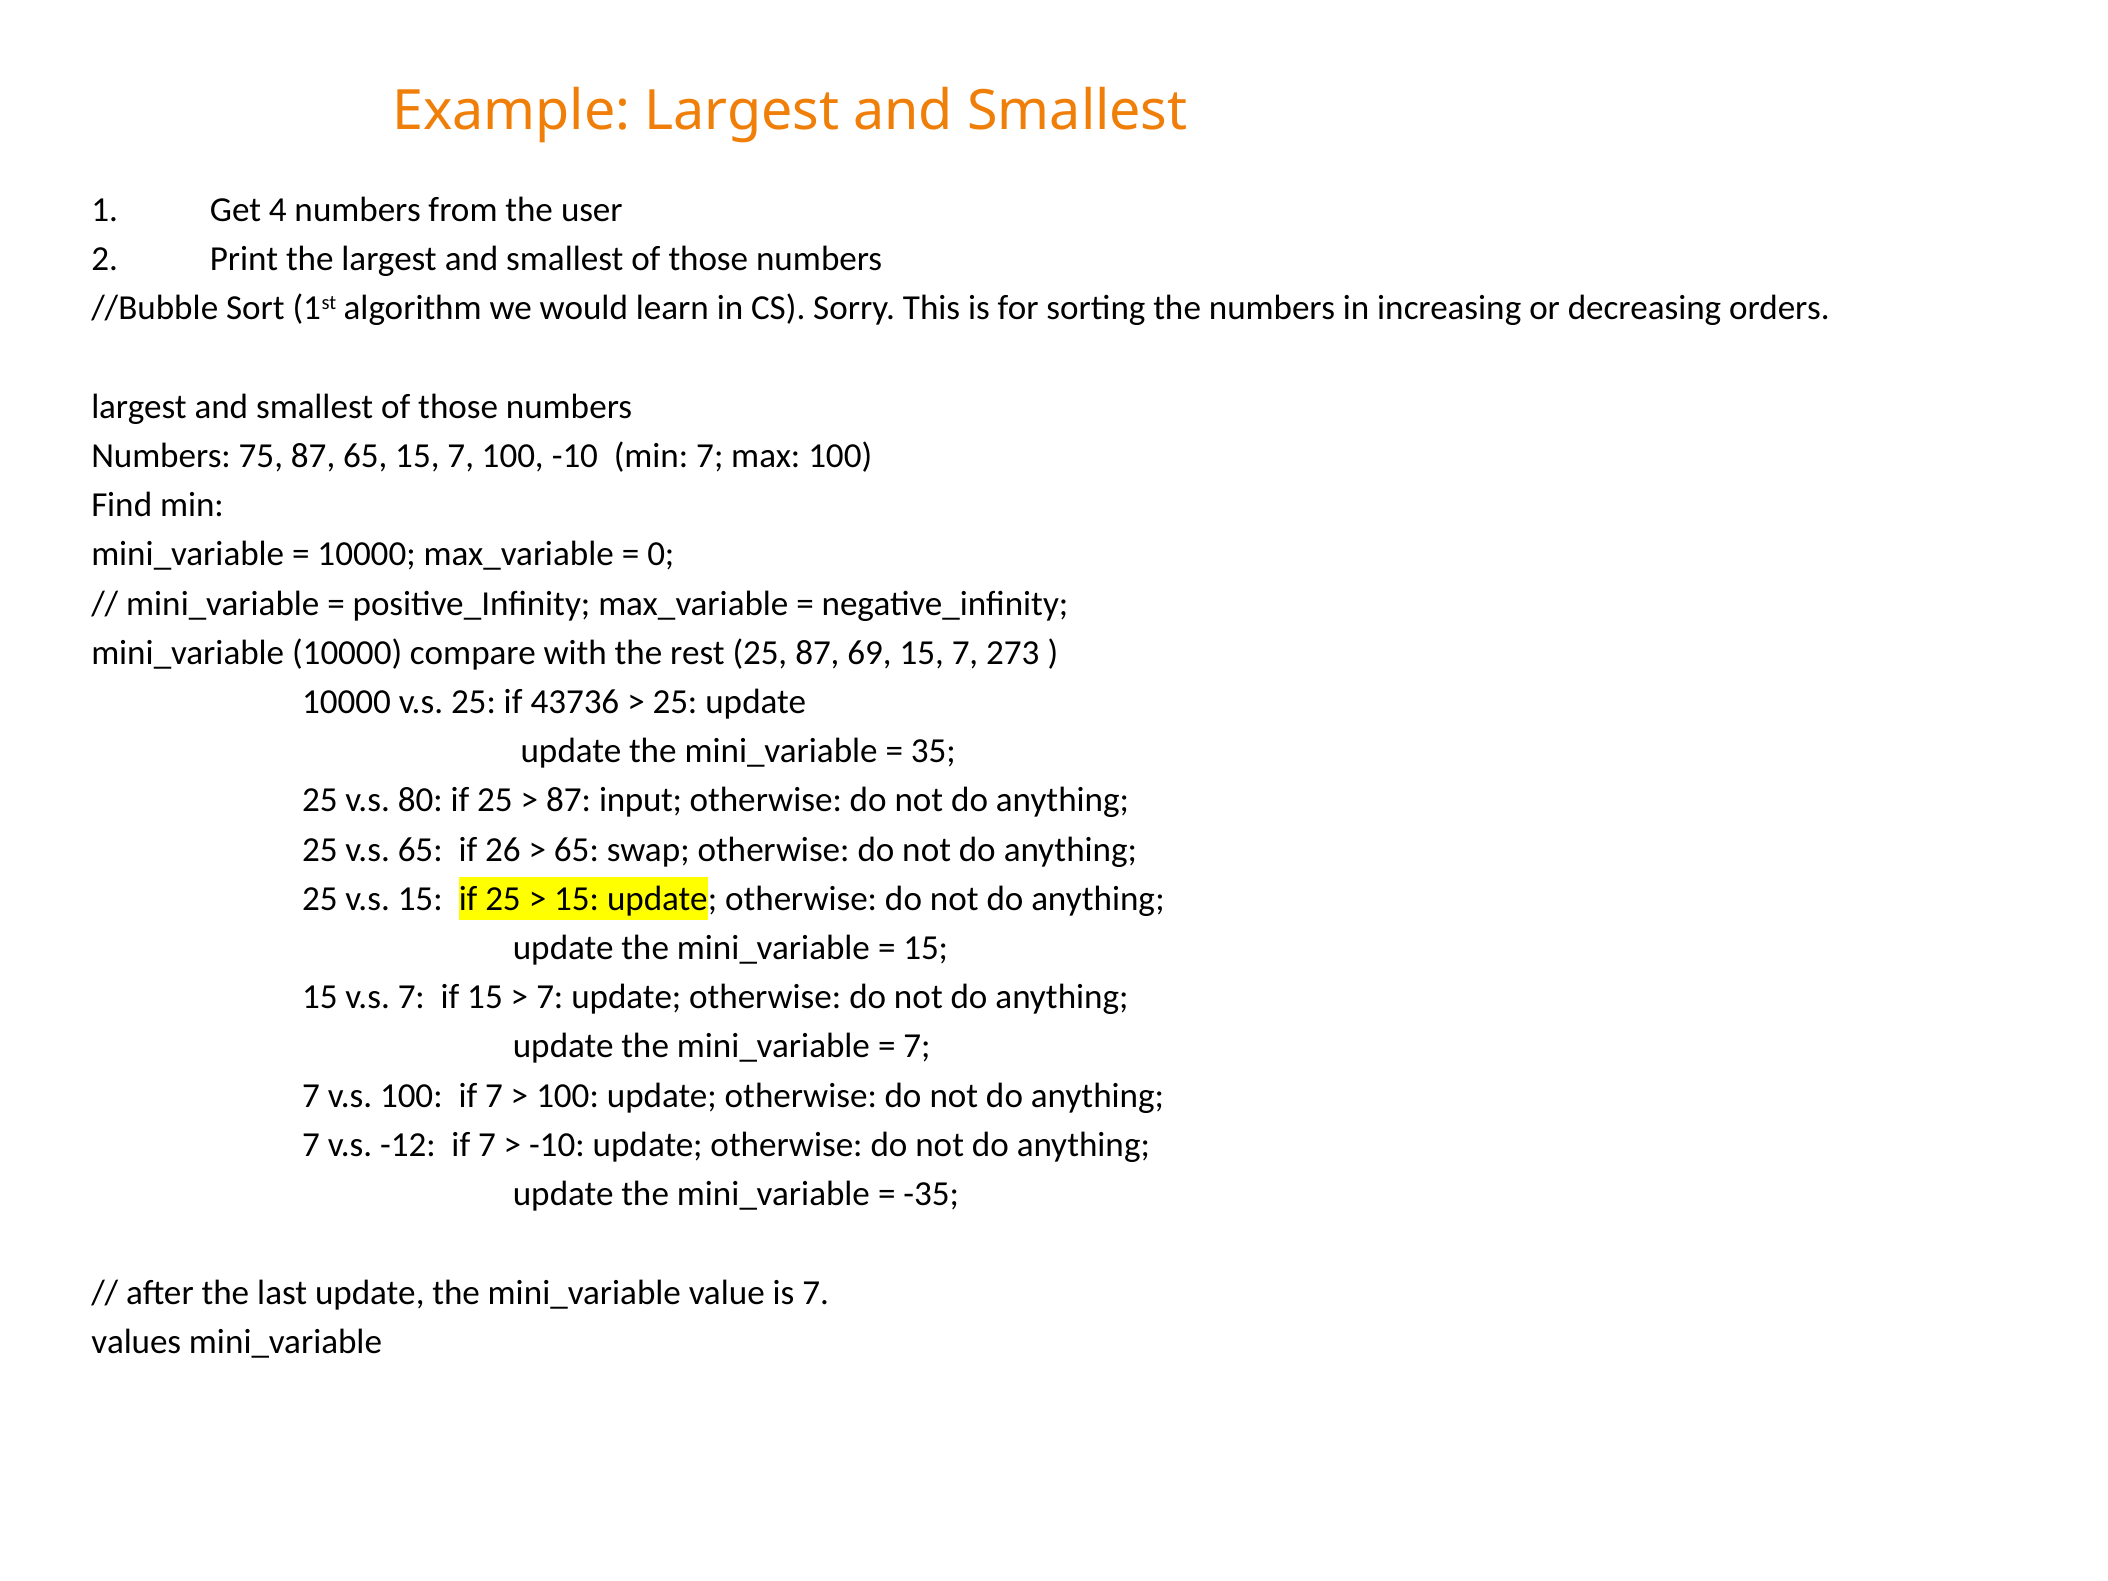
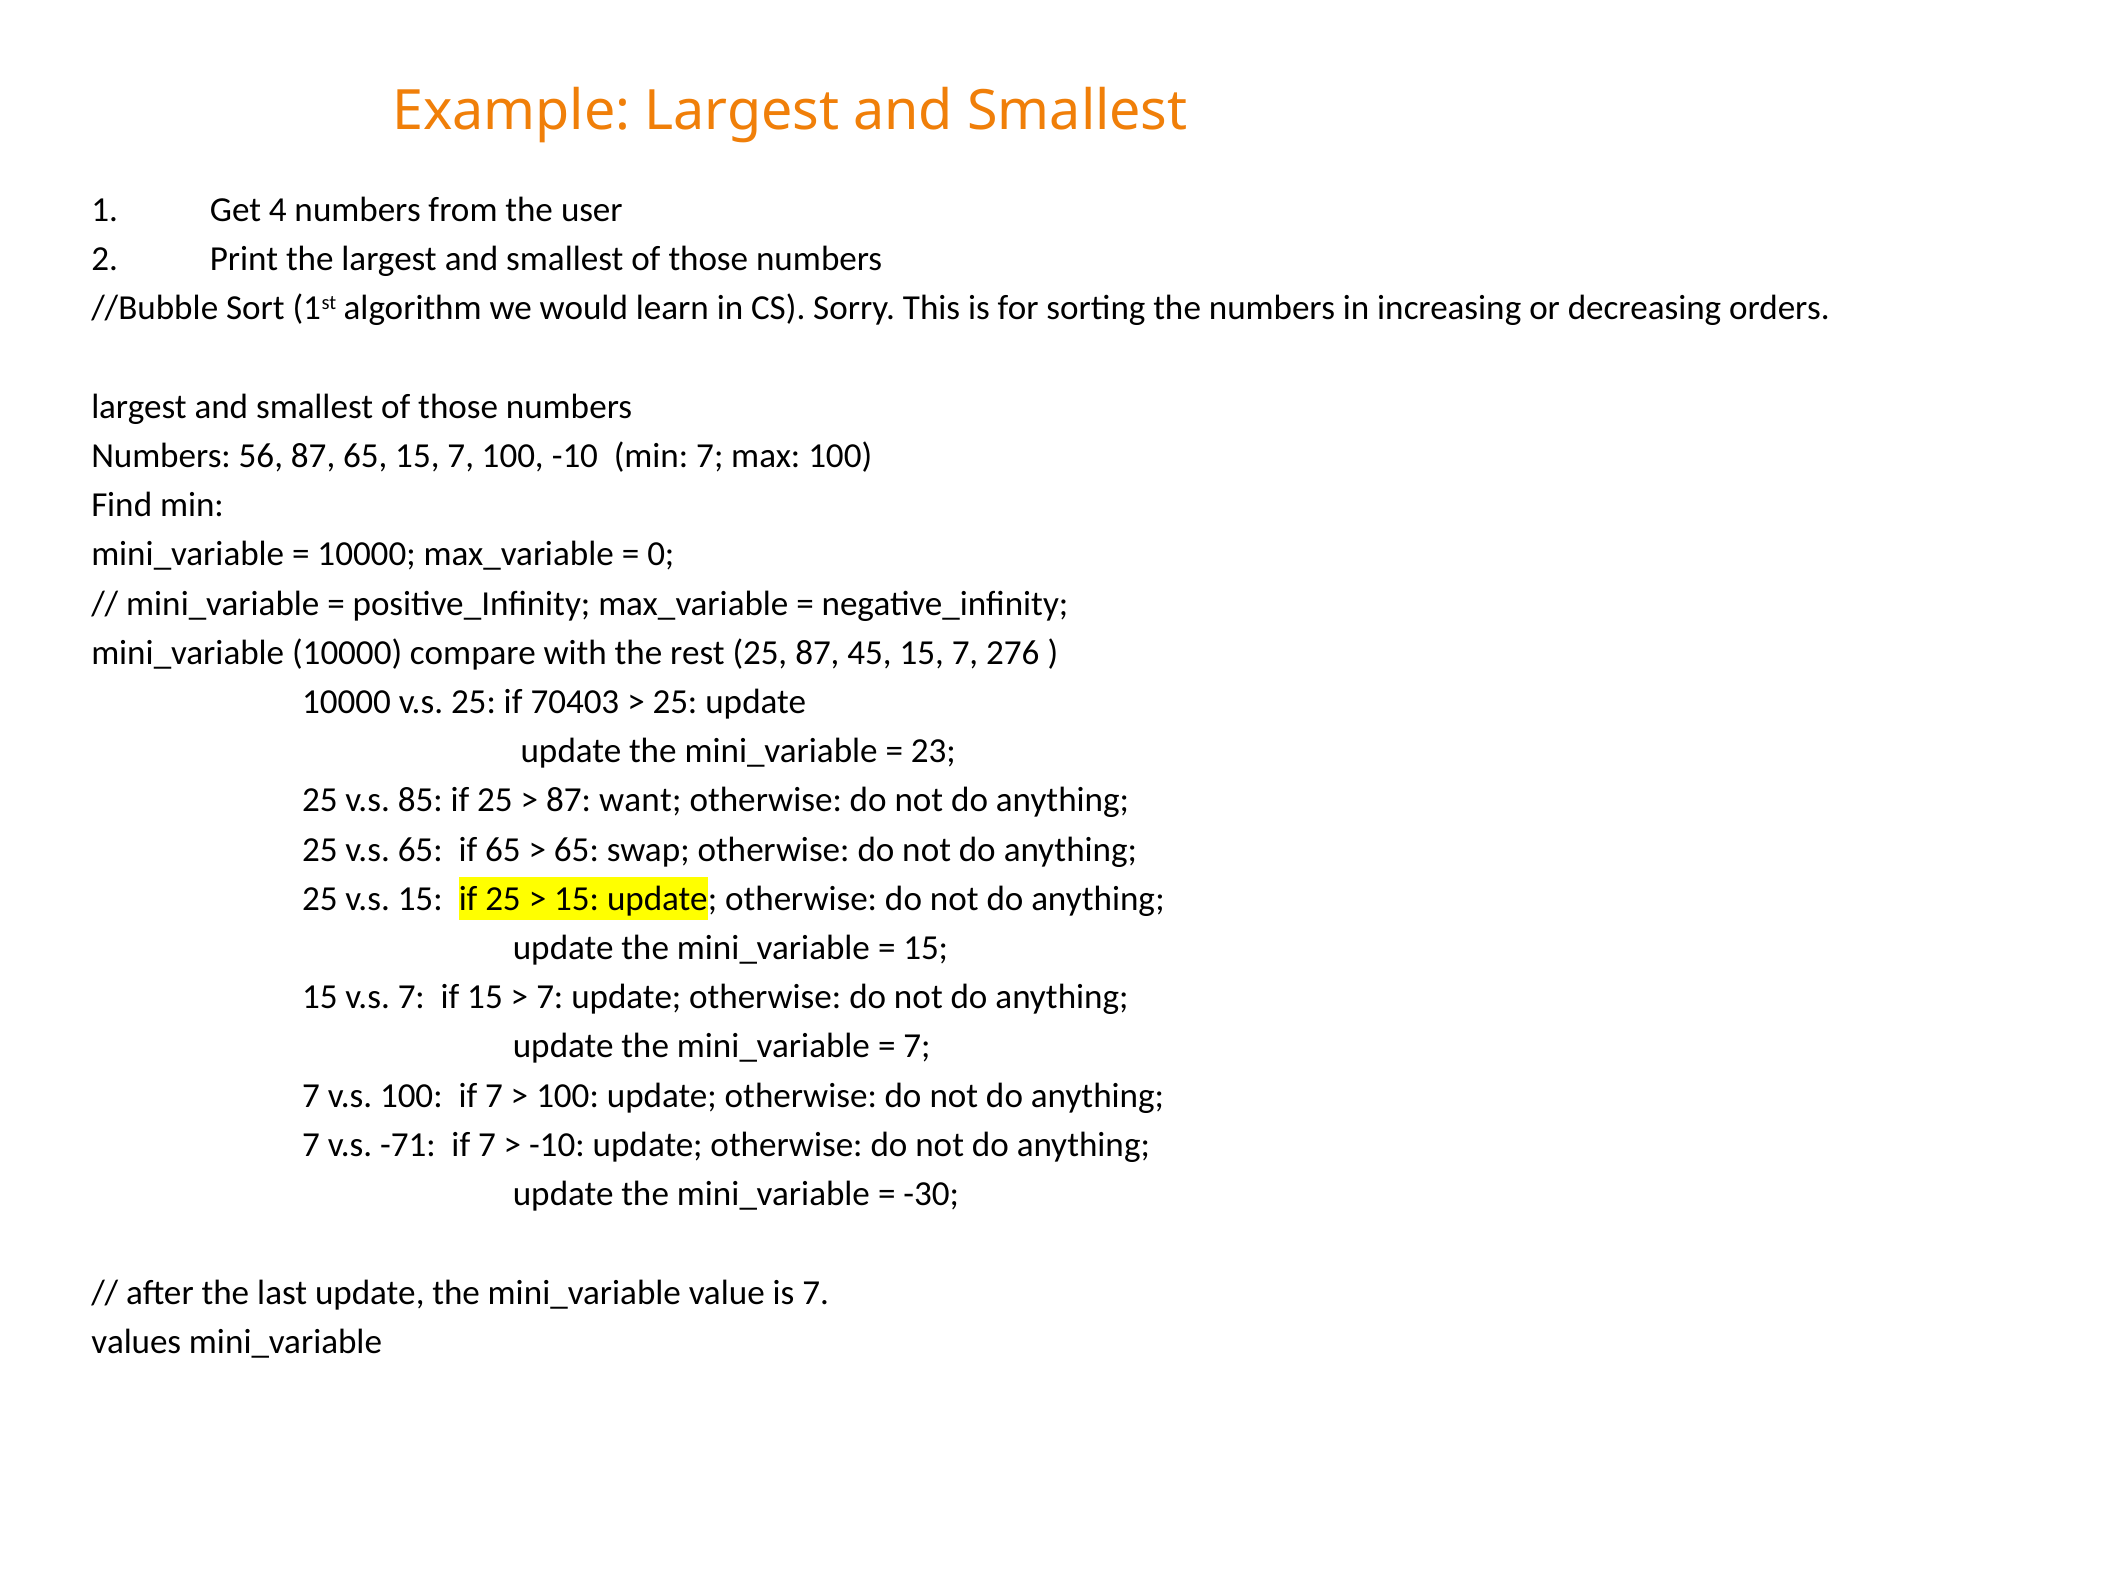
75: 75 -> 56
69: 69 -> 45
273: 273 -> 276
43736: 43736 -> 70403
35: 35 -> 23
80: 80 -> 85
input: input -> want
if 26: 26 -> 65
-12: -12 -> -71
-35: -35 -> -30
